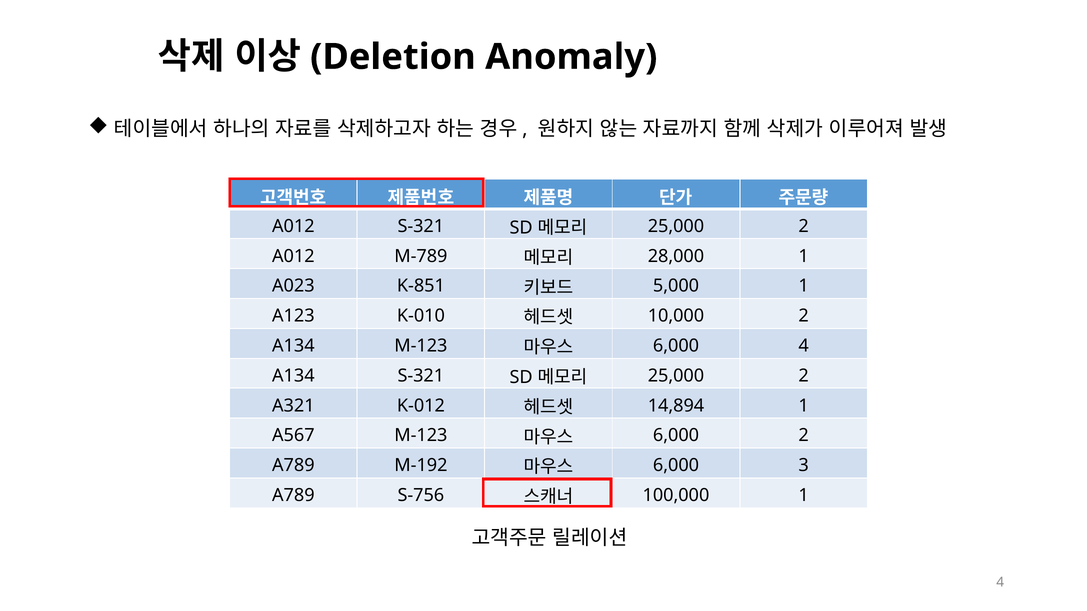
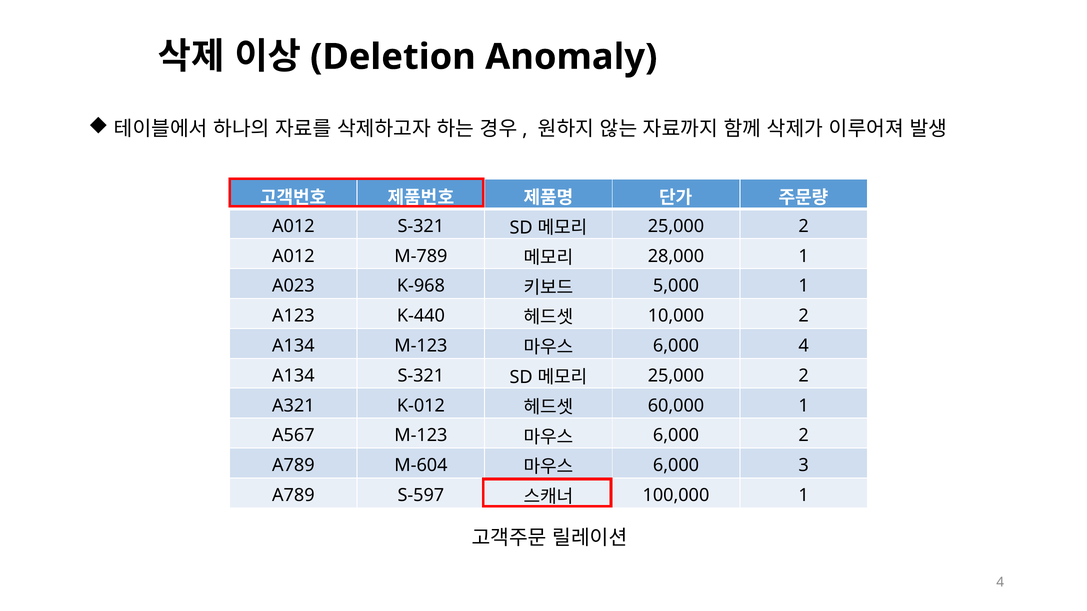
K-851: K-851 -> K-968
K-010: K-010 -> K-440
14,894: 14,894 -> 60,000
M-192: M-192 -> M-604
S-756: S-756 -> S-597
